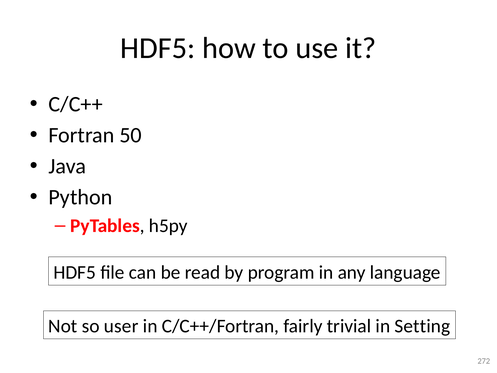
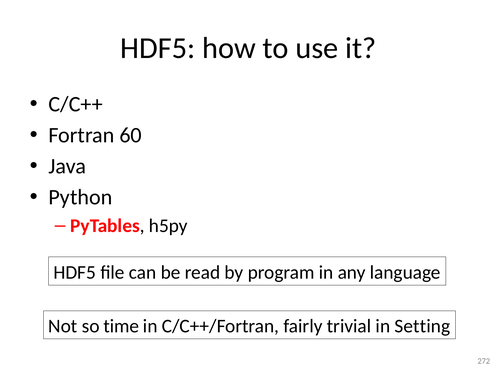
50: 50 -> 60
user: user -> time
